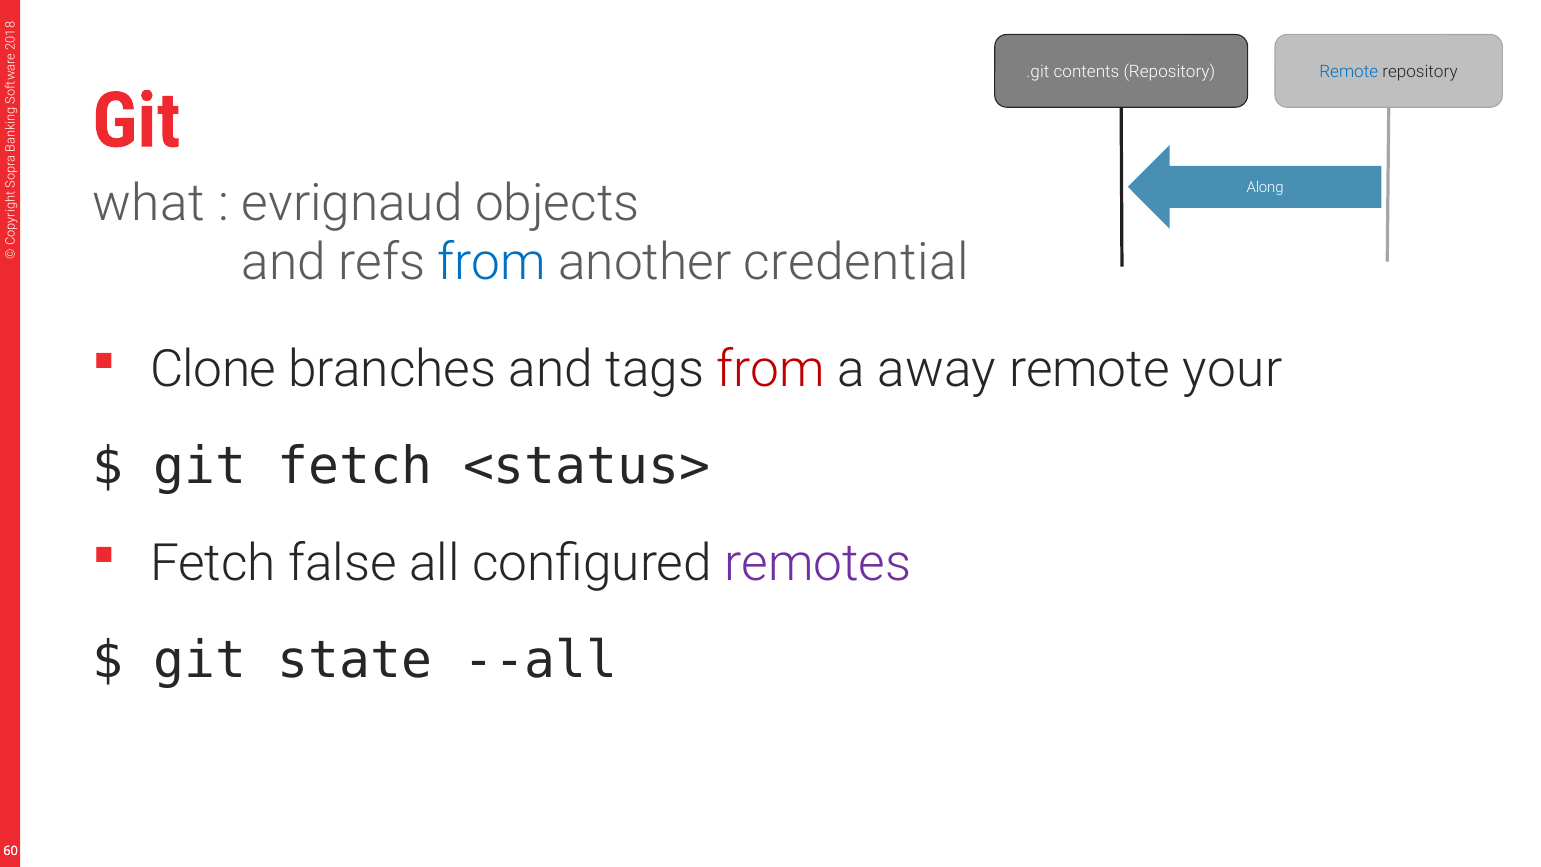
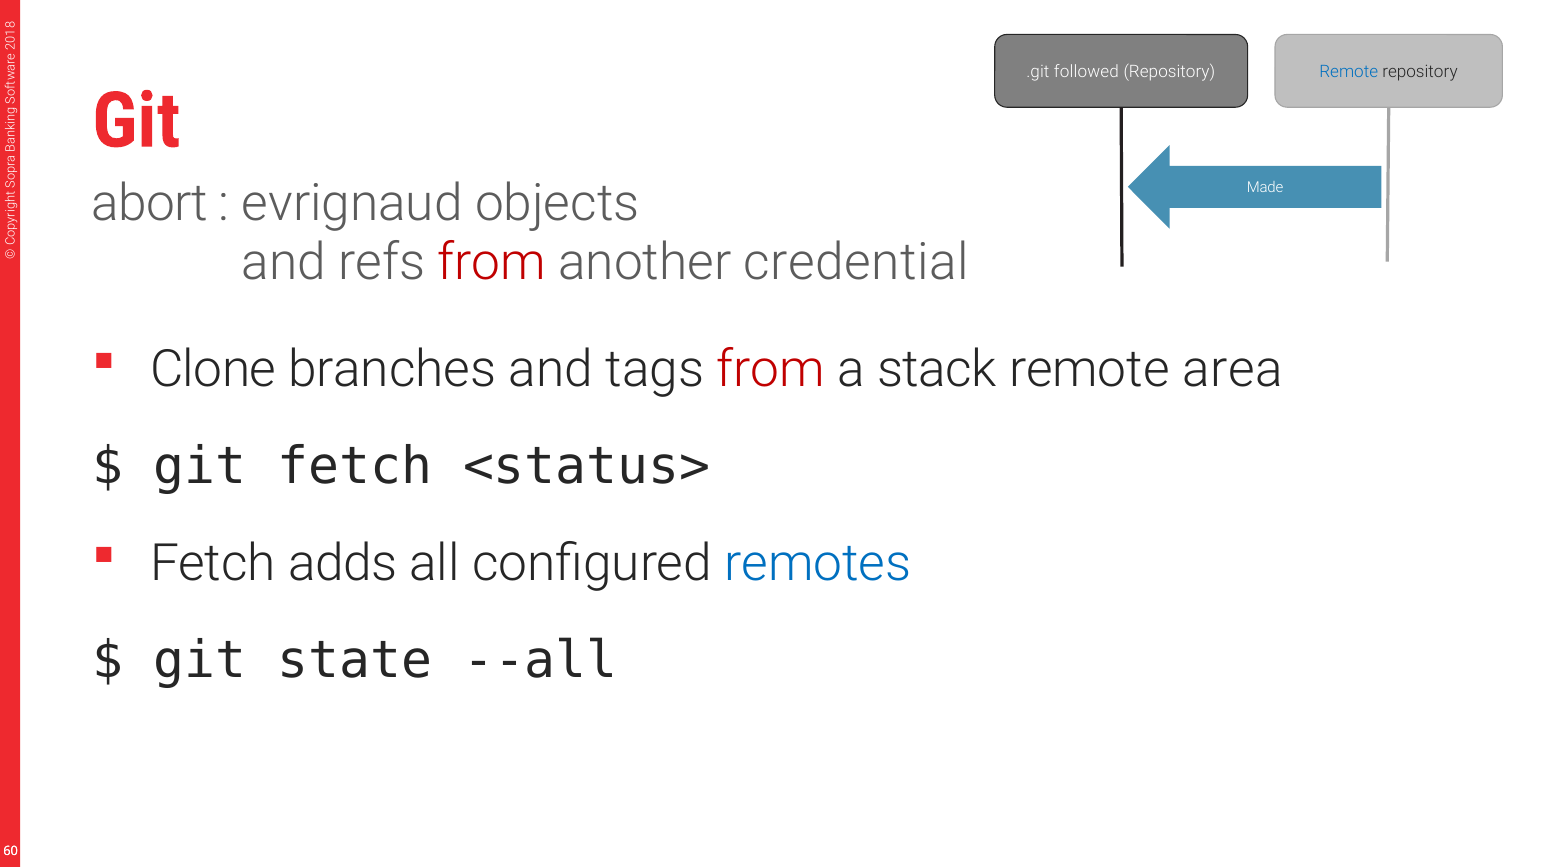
contents: contents -> followed
Along: Along -> Made
what: what -> abort
from at (492, 262) colour: blue -> red
away: away -> stack
your: your -> area
false: false -> adds
remotes colour: purple -> blue
